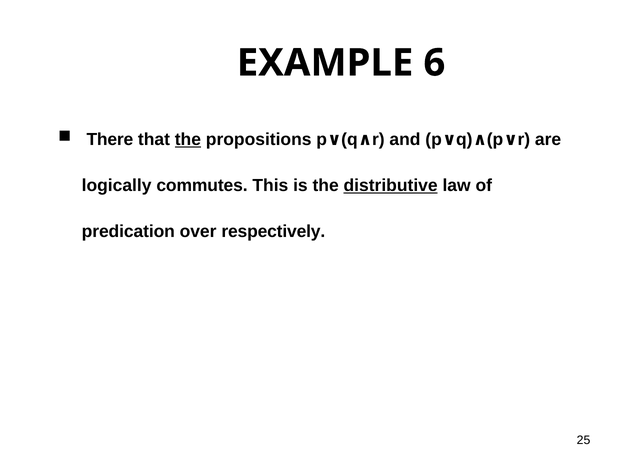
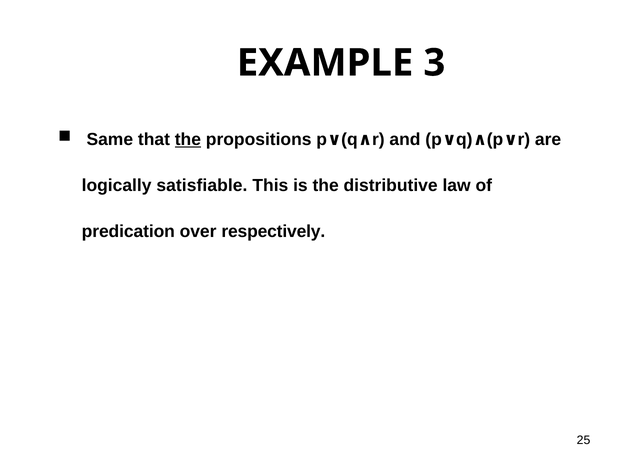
6: 6 -> 3
There: There -> Same
commutes: commutes -> satisfiable
distributive underline: present -> none
